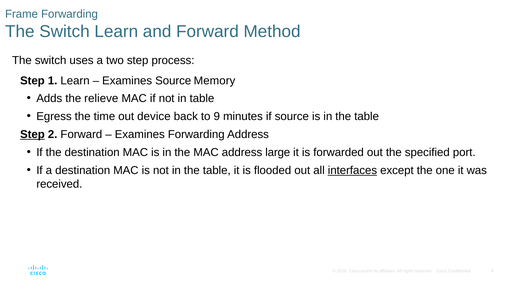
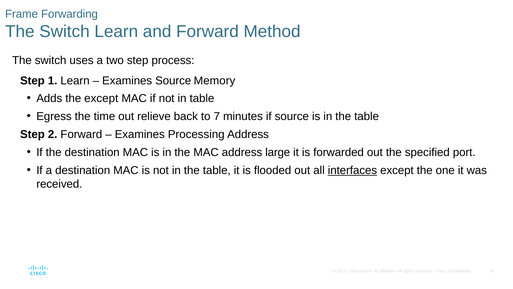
the relieve: relieve -> except
device: device -> relieve
9: 9 -> 7
Step at (32, 134) underline: present -> none
Examines Forwarding: Forwarding -> Processing
